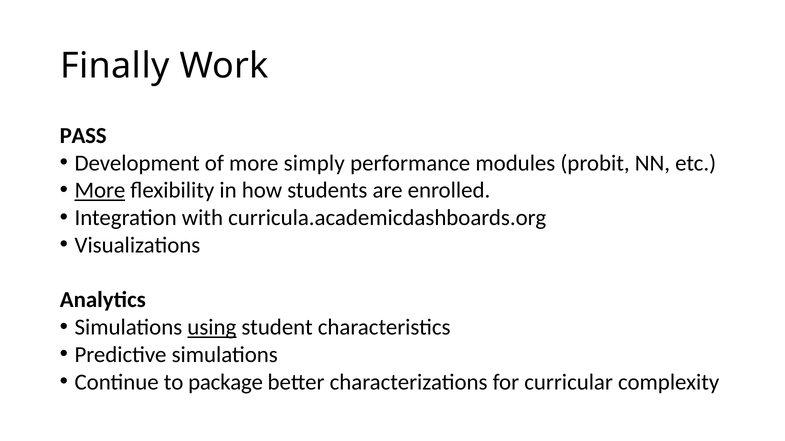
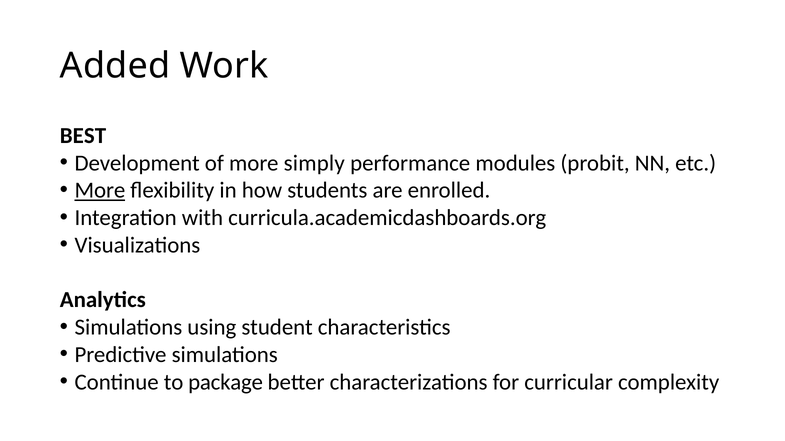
Finally: Finally -> Added
PASS: PASS -> BEST
using underline: present -> none
